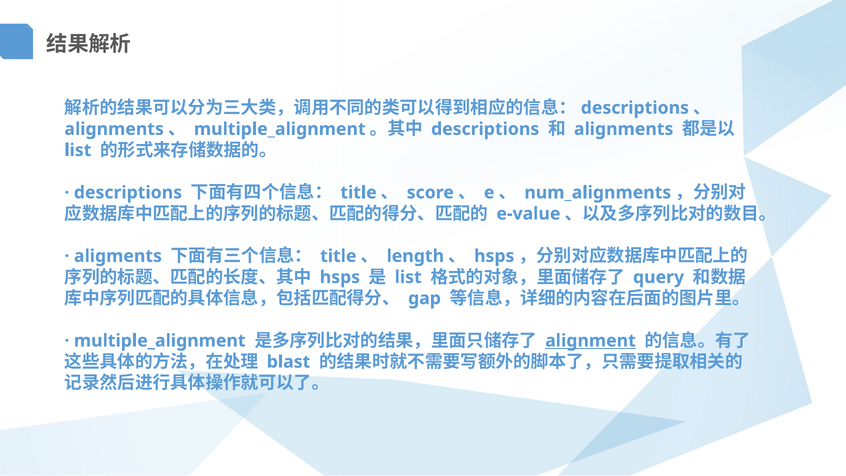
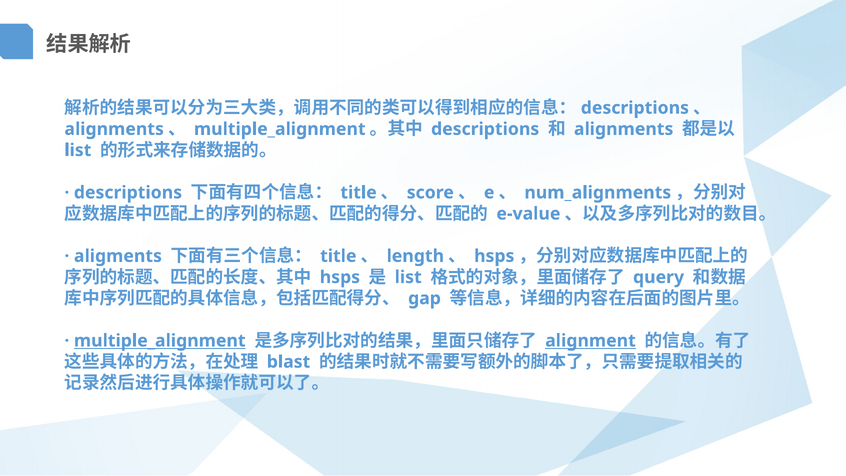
multiple_alignment at (160, 341) underline: none -> present
